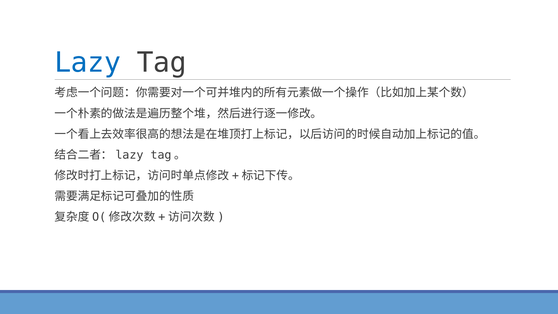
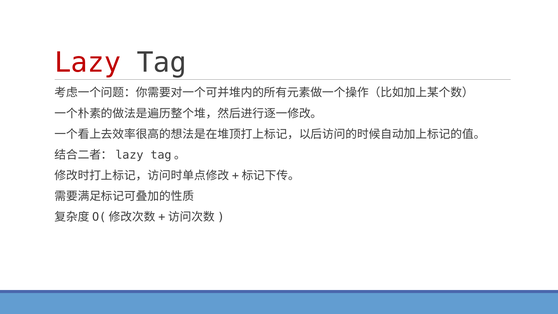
Lazy colour: blue -> red
